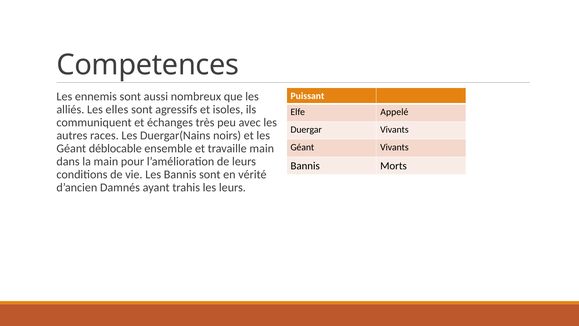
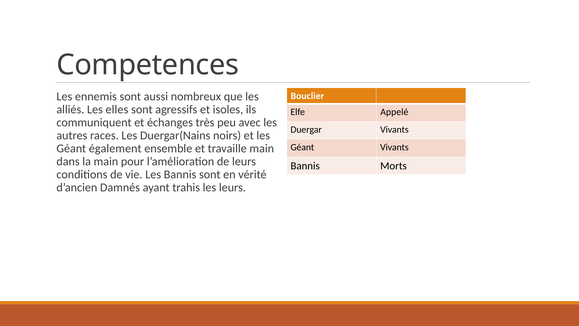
Puissant: Puissant -> Bouclier
déblocable: déblocable -> également
